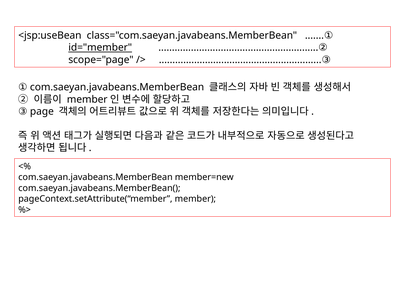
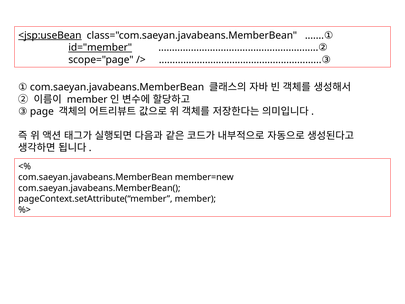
<jsp:useBean underline: none -> present
